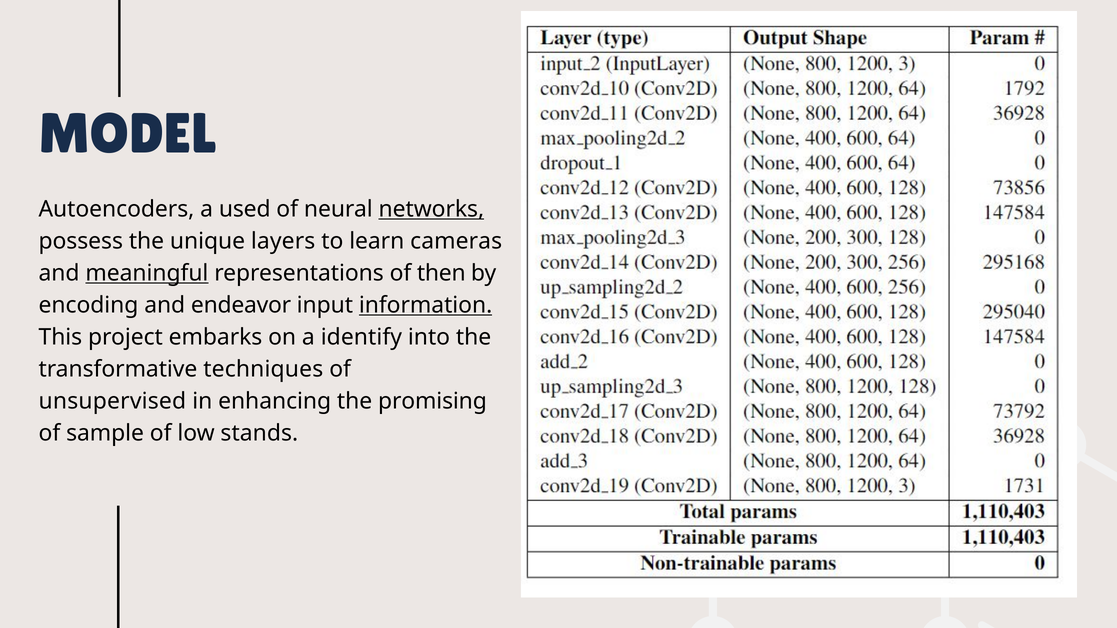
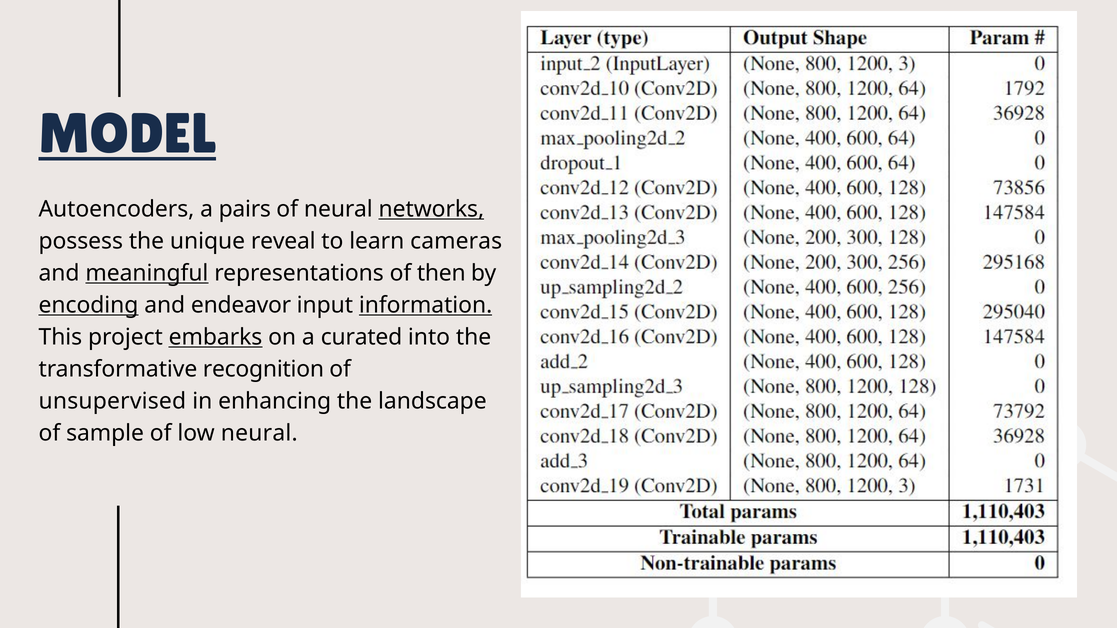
MODEL underline: none -> present
used: used -> pairs
layers: layers -> reveal
encoding underline: none -> present
embarks underline: none -> present
identify: identify -> curated
techniques: techniques -> recognition
promising: promising -> landscape
low stands: stands -> neural
